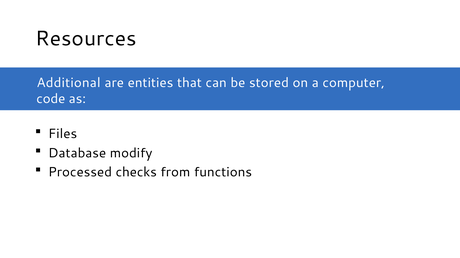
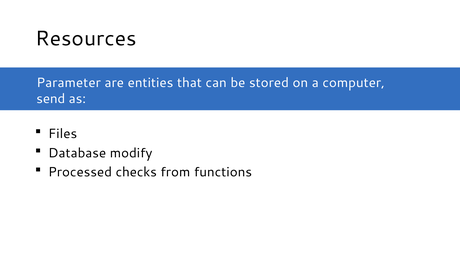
Additional: Additional -> Parameter
code: code -> send
